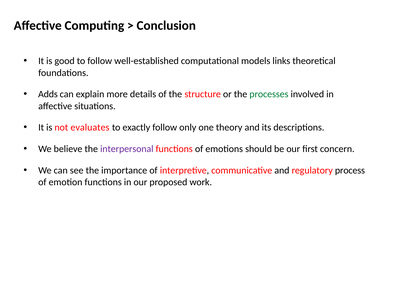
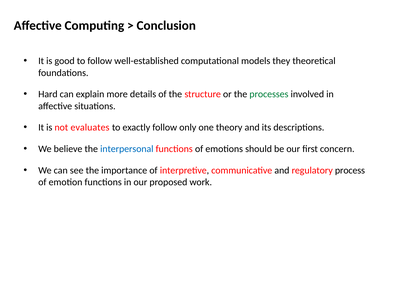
links: links -> they
Adds: Adds -> Hard
interpersonal colour: purple -> blue
